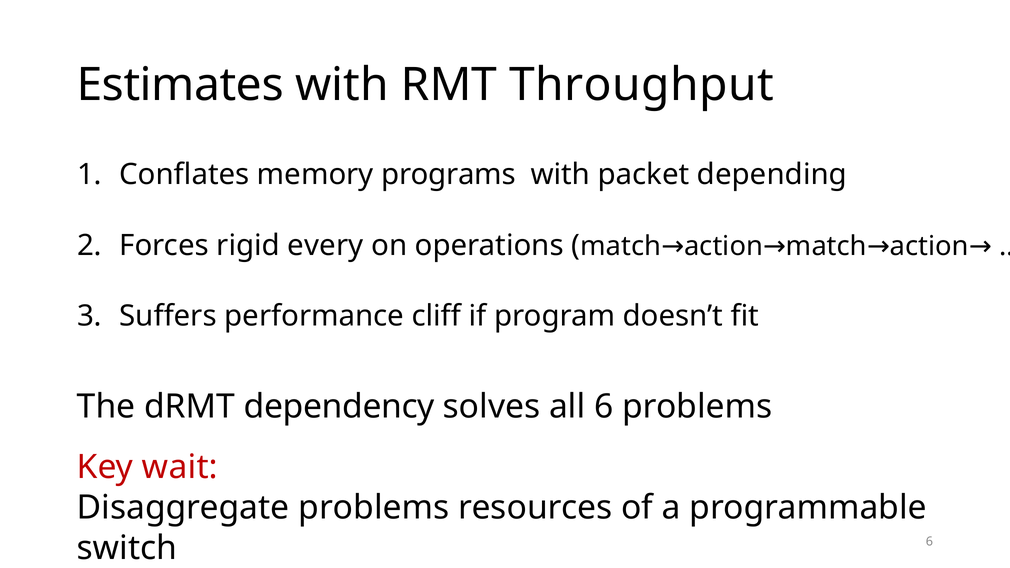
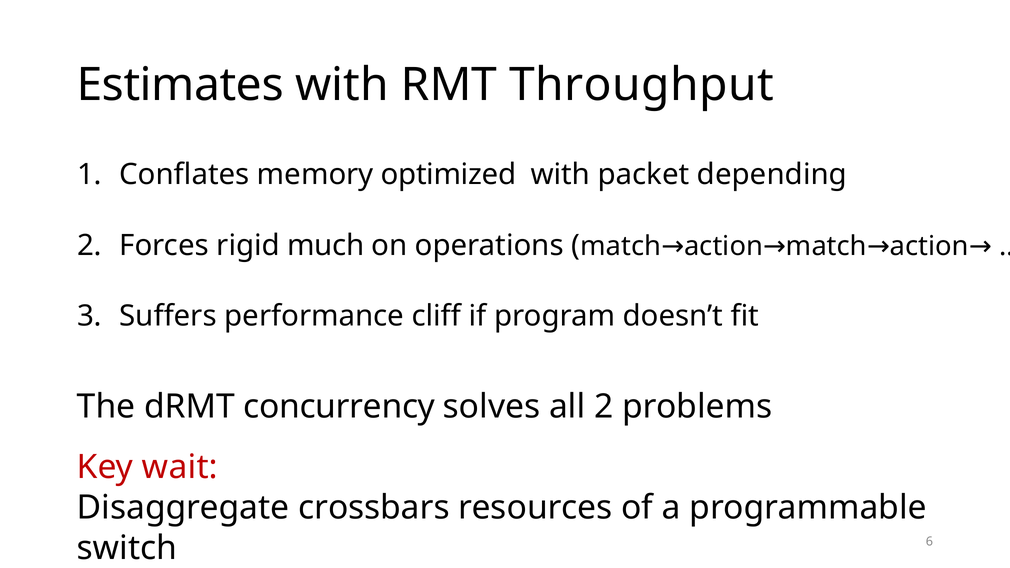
programs: programs -> optimized
every: every -> much
dependency: dependency -> concurrency
all 6: 6 -> 2
Disaggregate problems: problems -> crossbars
